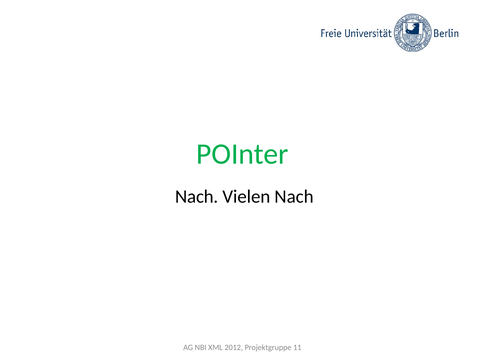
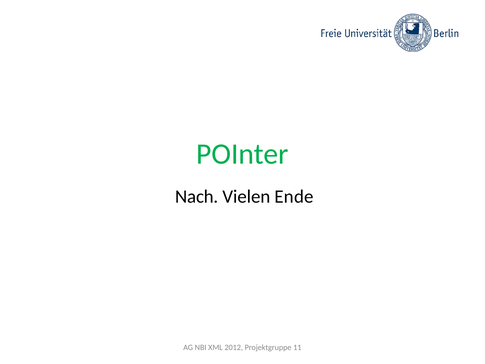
Vielen Nach: Nach -> Ende
